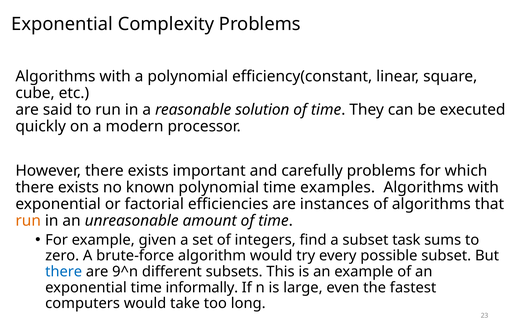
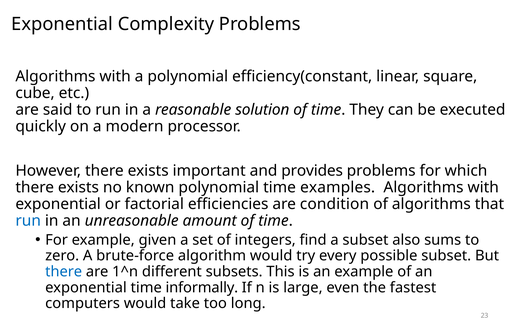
carefully: carefully -> provides
instances: instances -> condition
run at (28, 221) colour: orange -> blue
task: task -> also
9^n: 9^n -> 1^n
